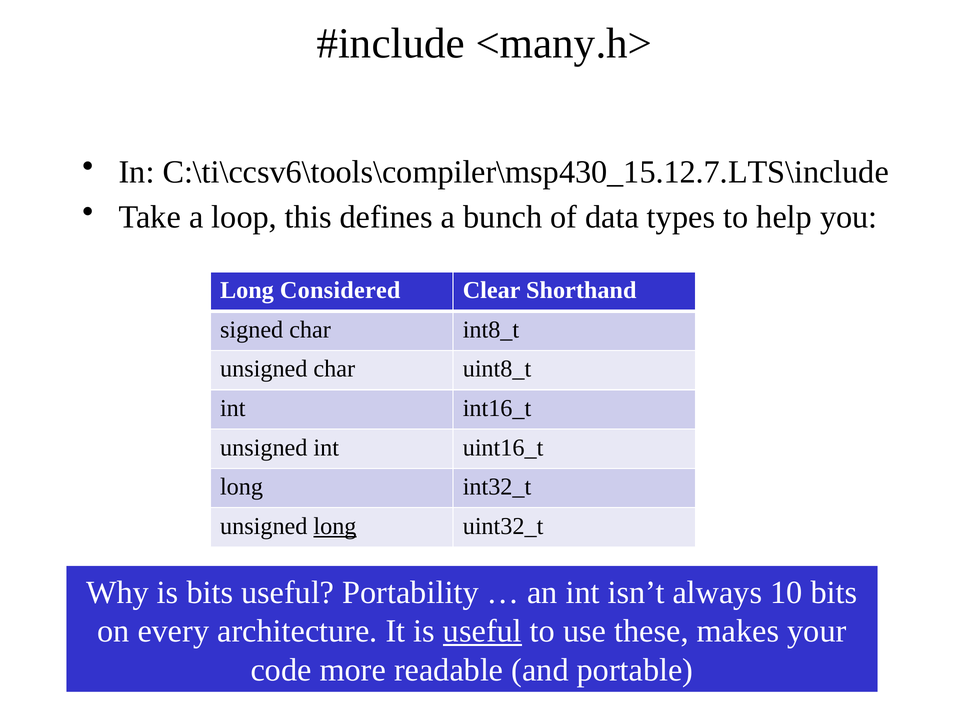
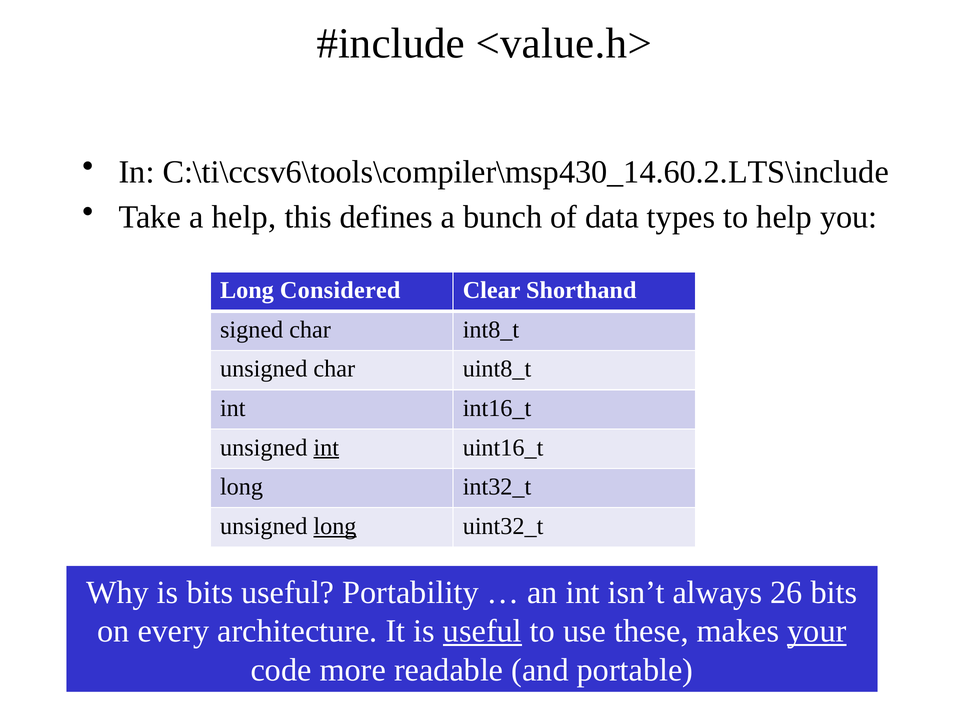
<many.h>: <many.h> -> <value.h>
C:\ti\ccsv6\tools\compiler\msp430_15.12.7.LTS\include: C:\ti\ccsv6\tools\compiler\msp430_15.12.7.LTS\include -> C:\ti\ccsv6\tools\compiler\msp430_14.60.2.LTS\include
a loop: loop -> help
int at (326, 447) underline: none -> present
10: 10 -> 26
your underline: none -> present
